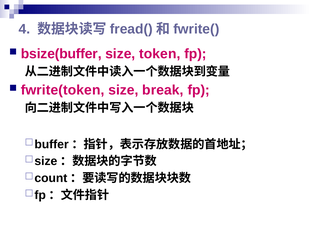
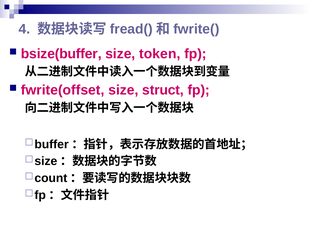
fwrite(token: fwrite(token -> fwrite(offset
break: break -> struct
